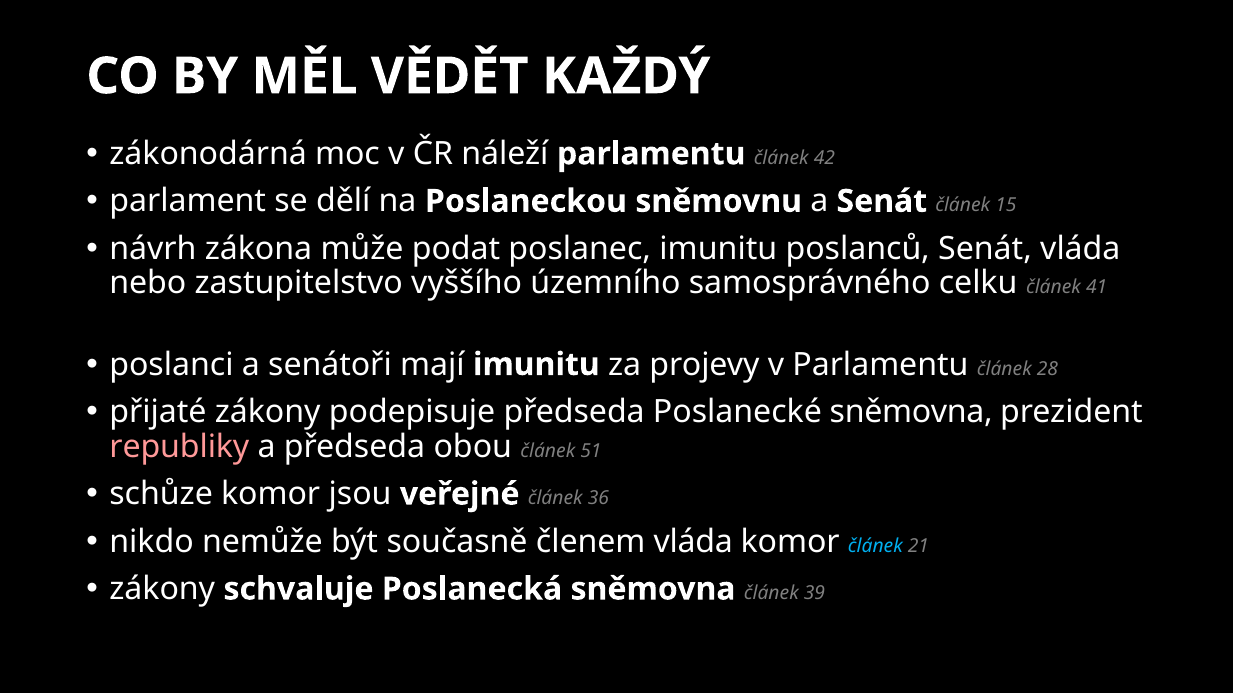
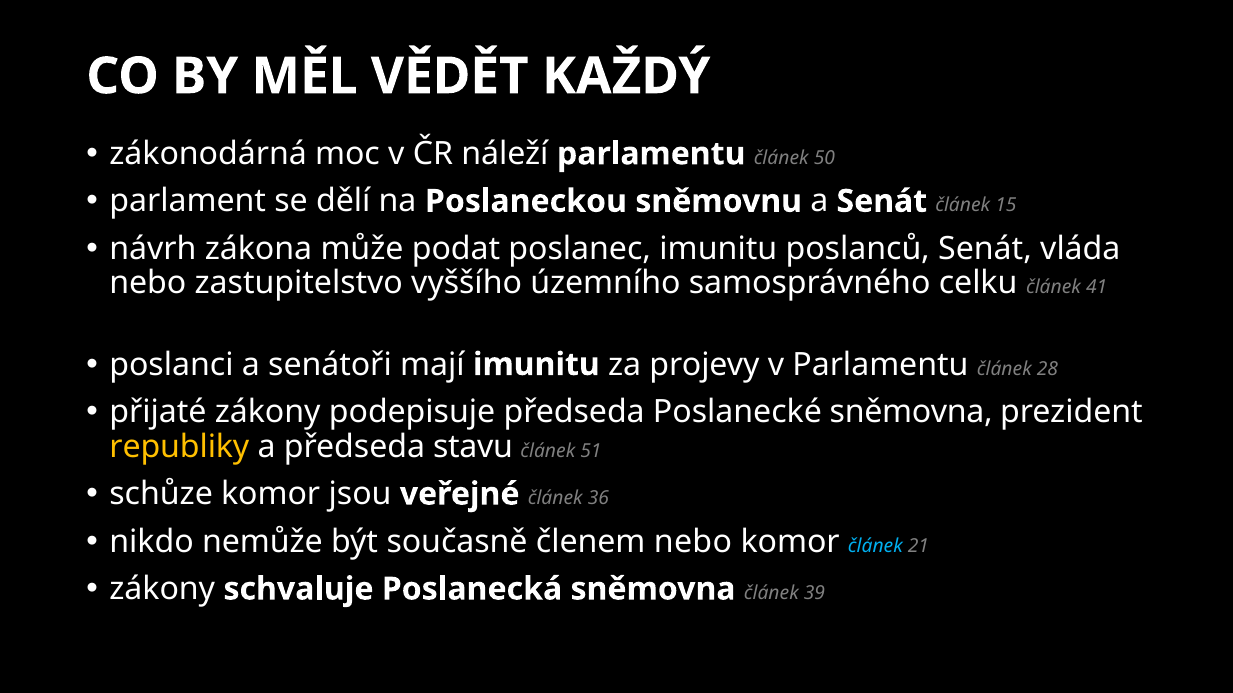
42: 42 -> 50
republiky colour: pink -> yellow
obou: obou -> stavu
členem vláda: vláda -> nebo
